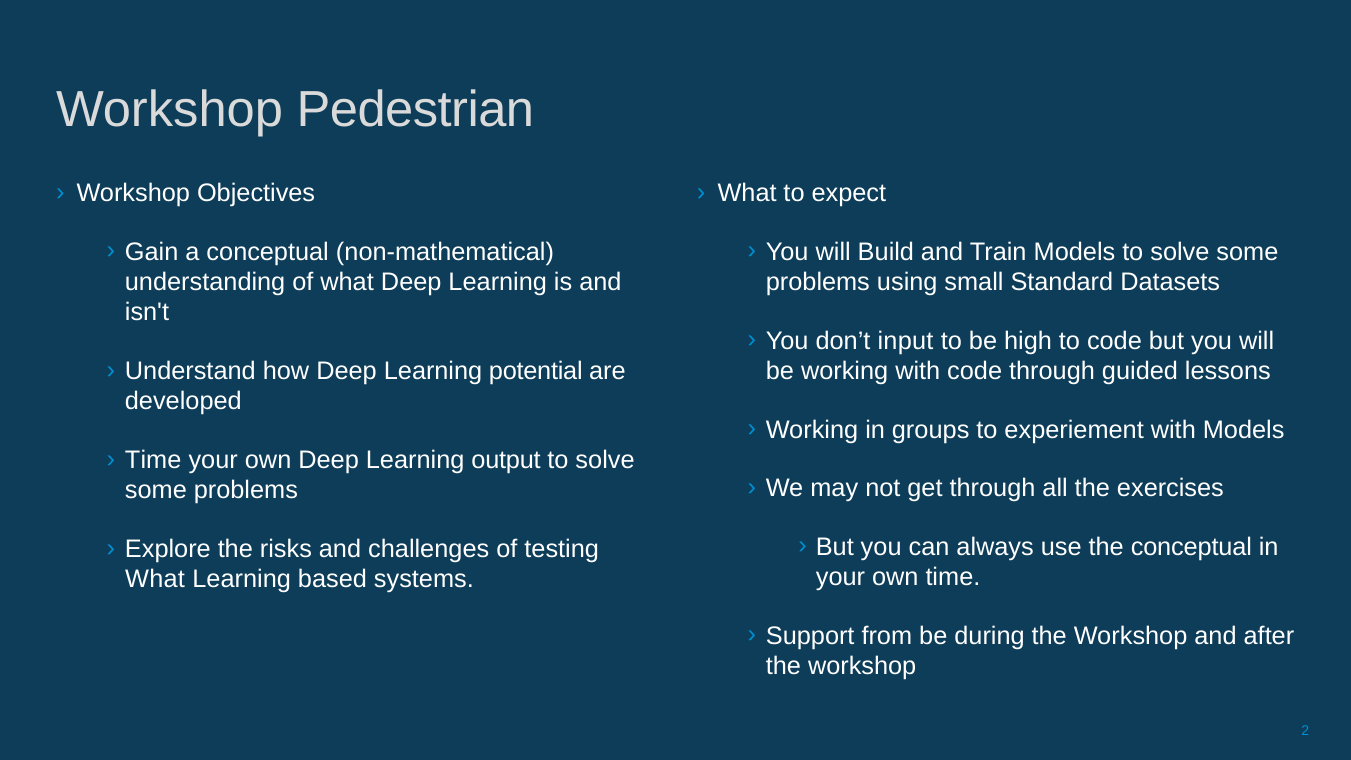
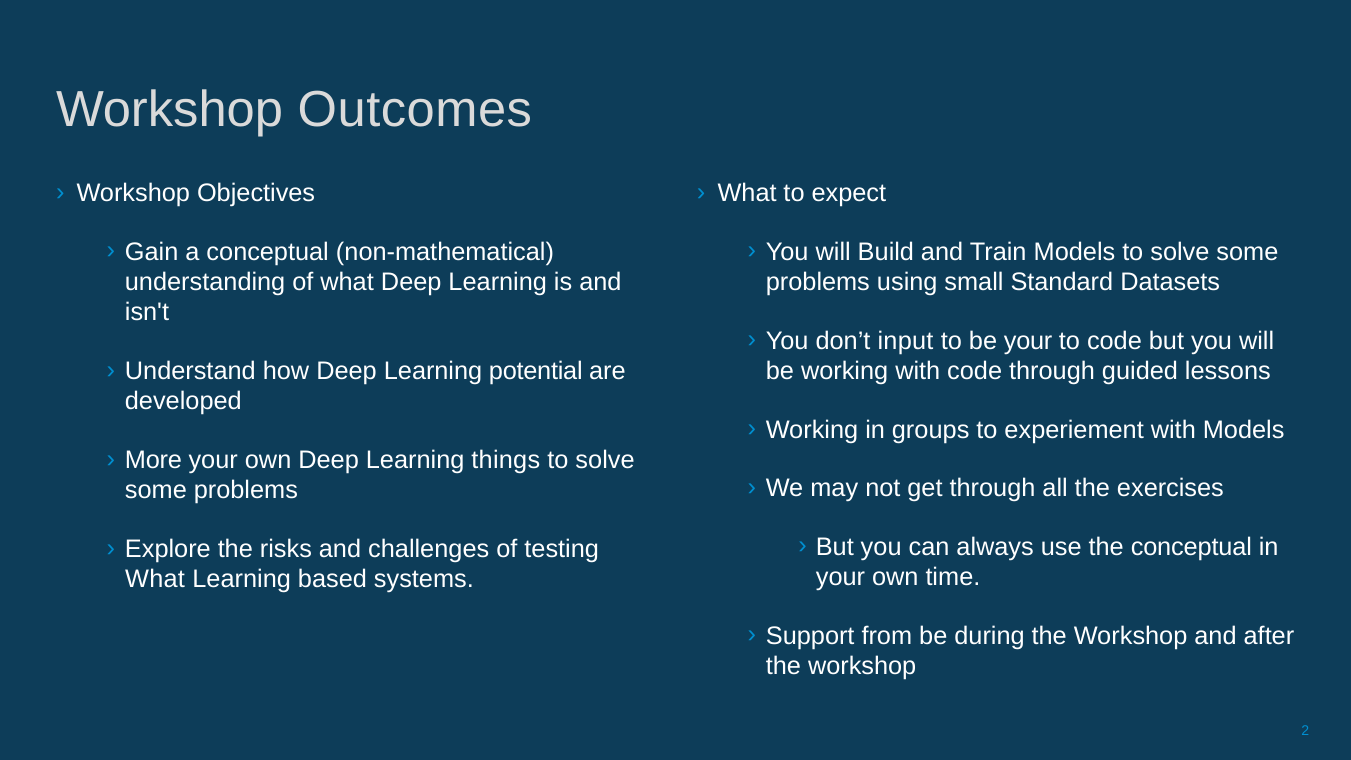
Pedestrian: Pedestrian -> Outcomes
be high: high -> your
Time at (153, 460): Time -> More
output: output -> things
